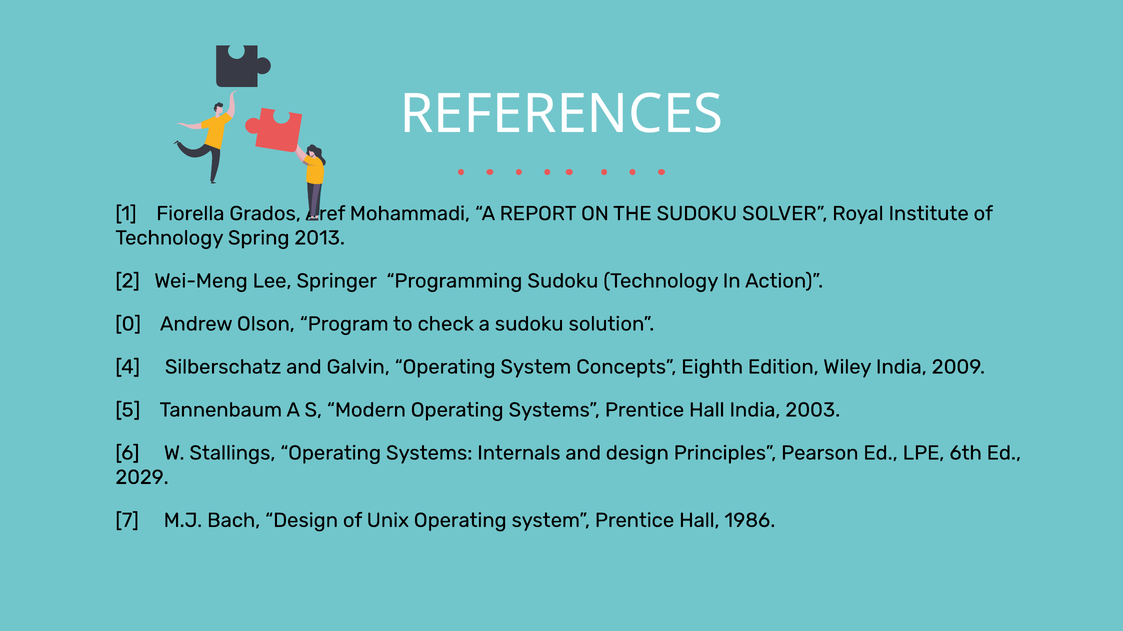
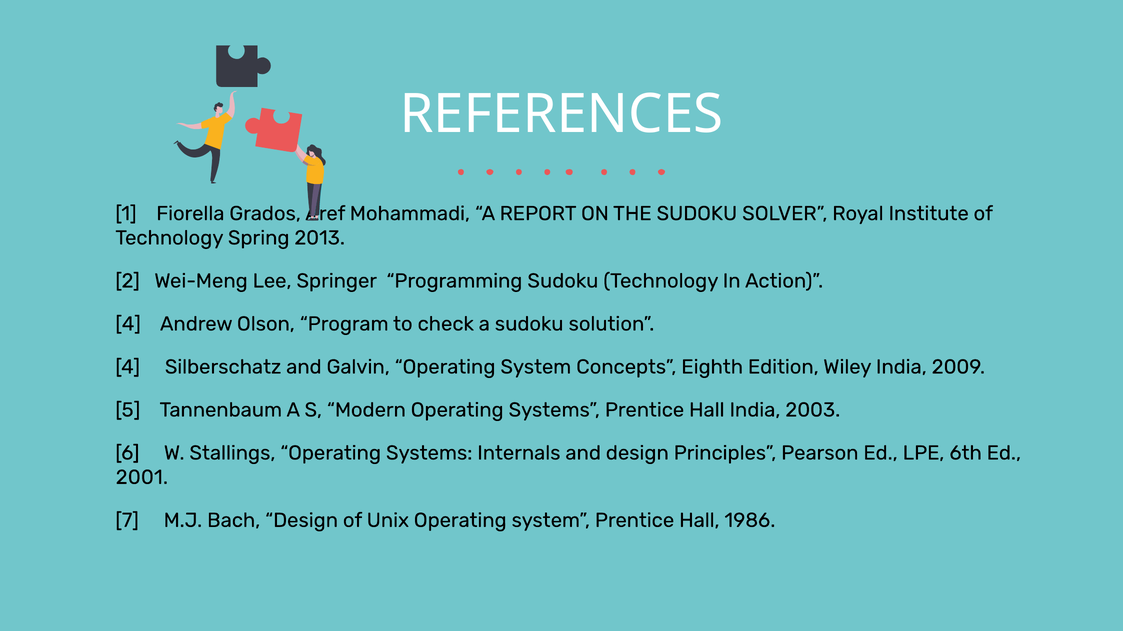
0 at (128, 324): 0 -> 4
2029: 2029 -> 2001
